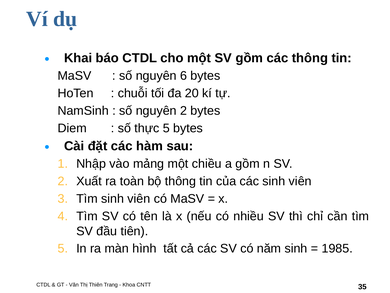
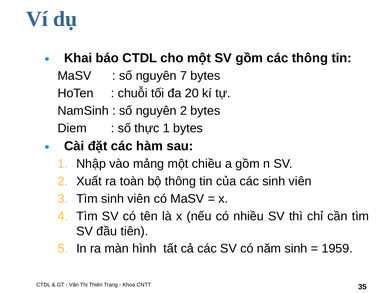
6: 6 -> 7
thực 5: 5 -> 1
1985: 1985 -> 1959
